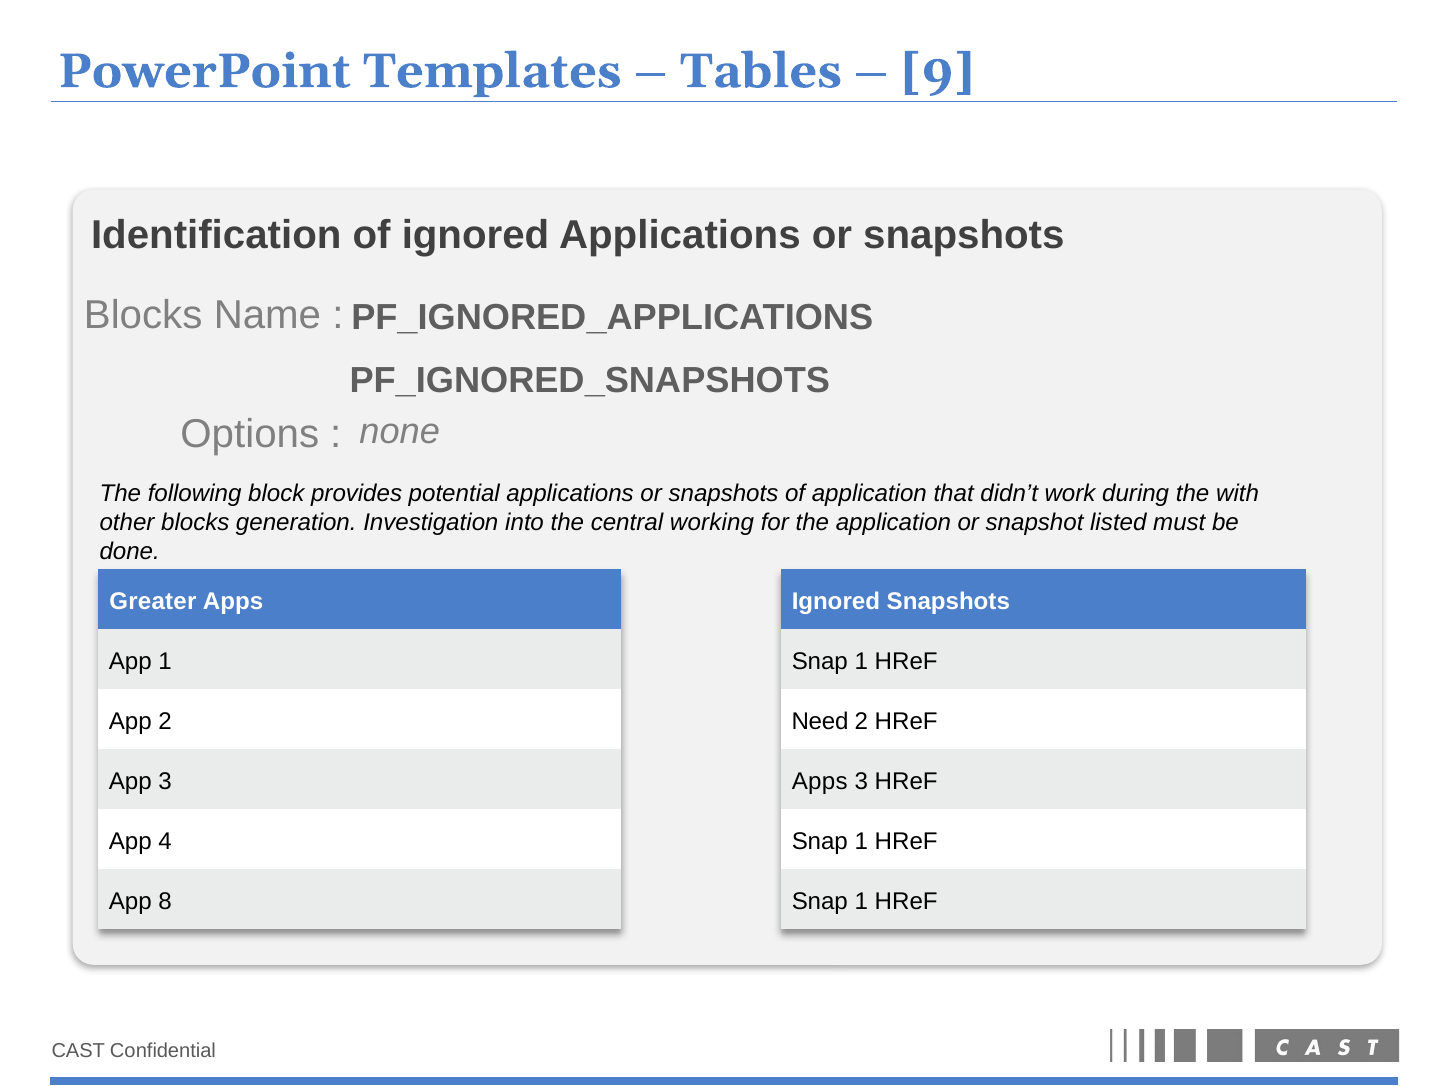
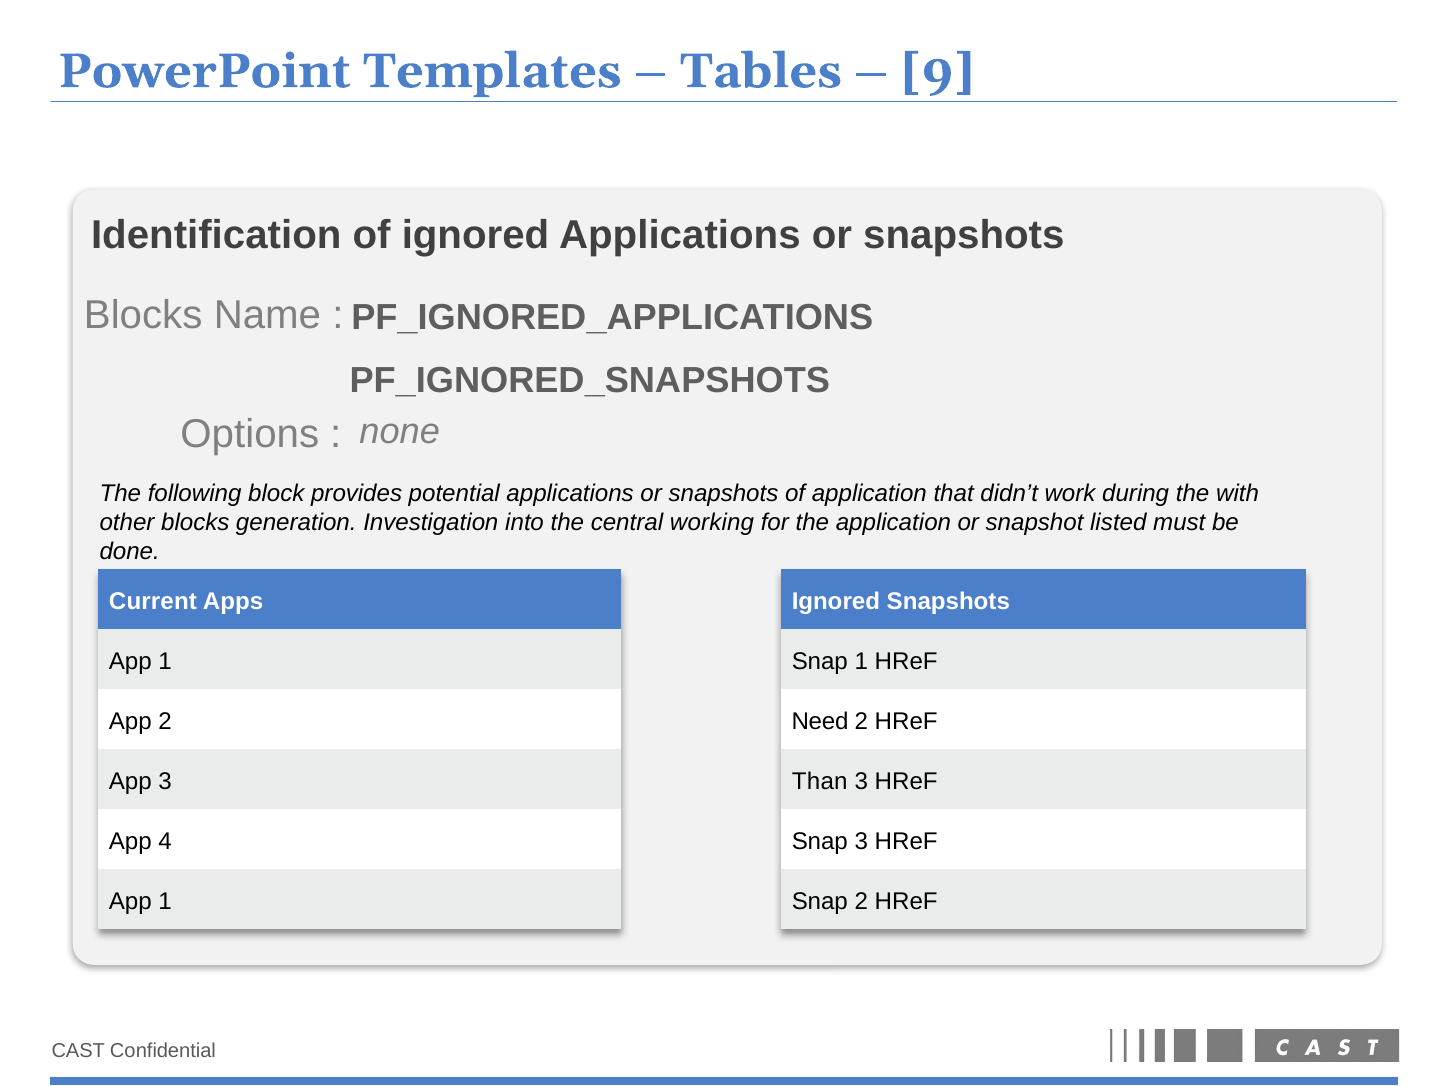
Greater: Greater -> Current
Apps at (820, 781): Apps -> Than
1 at (861, 841): 1 -> 3
8 at (165, 901): 8 -> 1
1 at (861, 901): 1 -> 2
